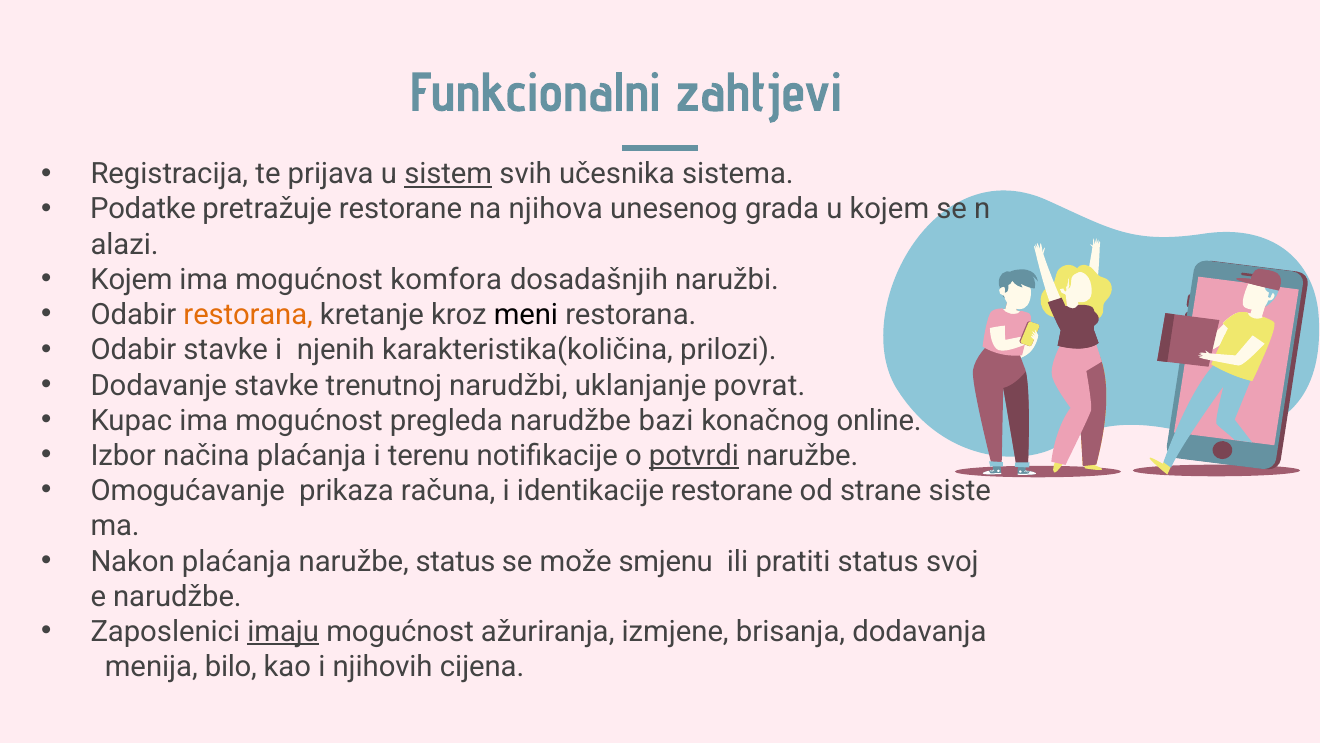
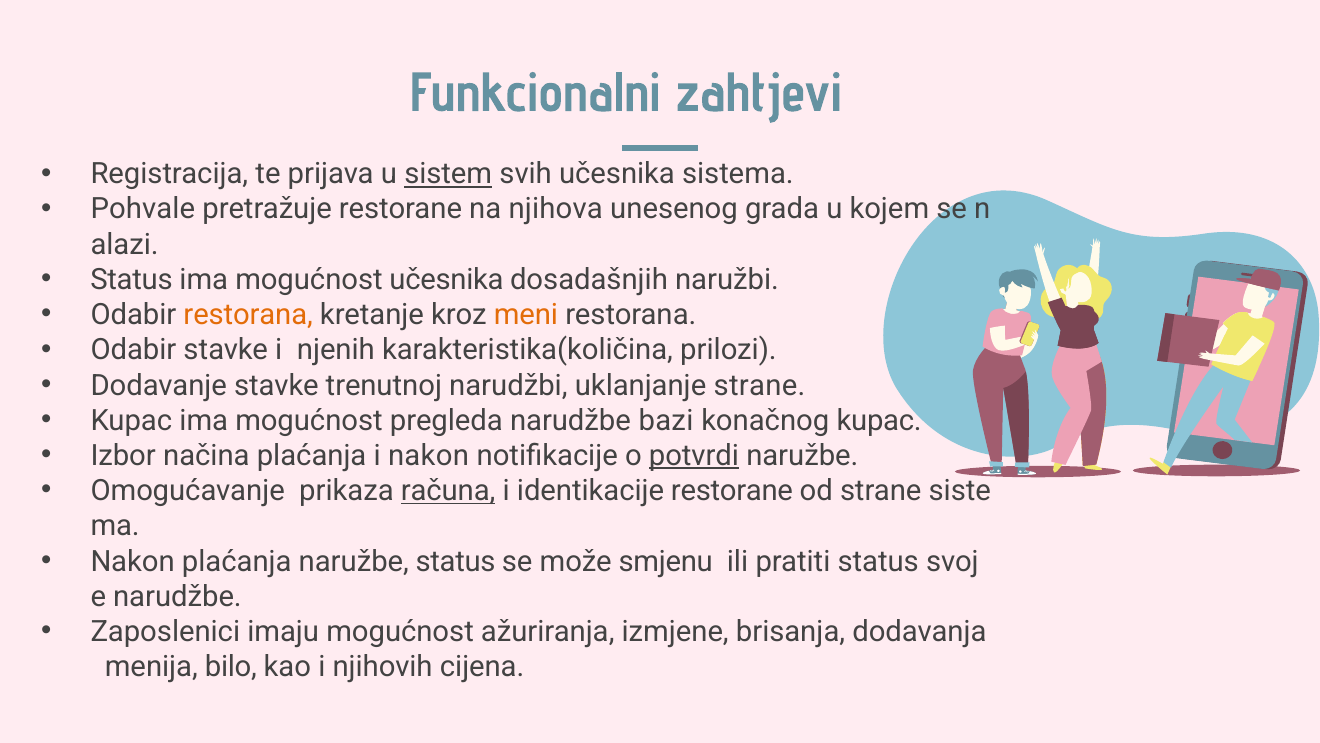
Podatke: Podatke -> Pohvale
Kojem at (132, 280): Kojem -> Status
mogućnost komfora: komfora -> učesnika
meni colour: black -> orange
uklanjanje povrat: povrat -> strane
konačnog online: online -> kupac
i terenu: terenu -> nakon
računa underline: none -> present
imaju underline: present -> none
